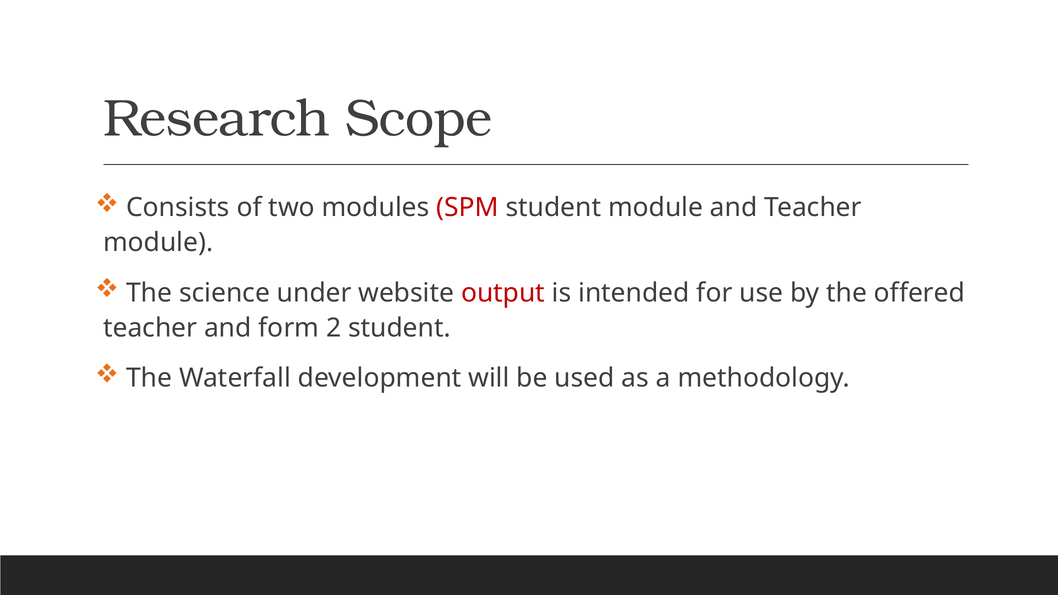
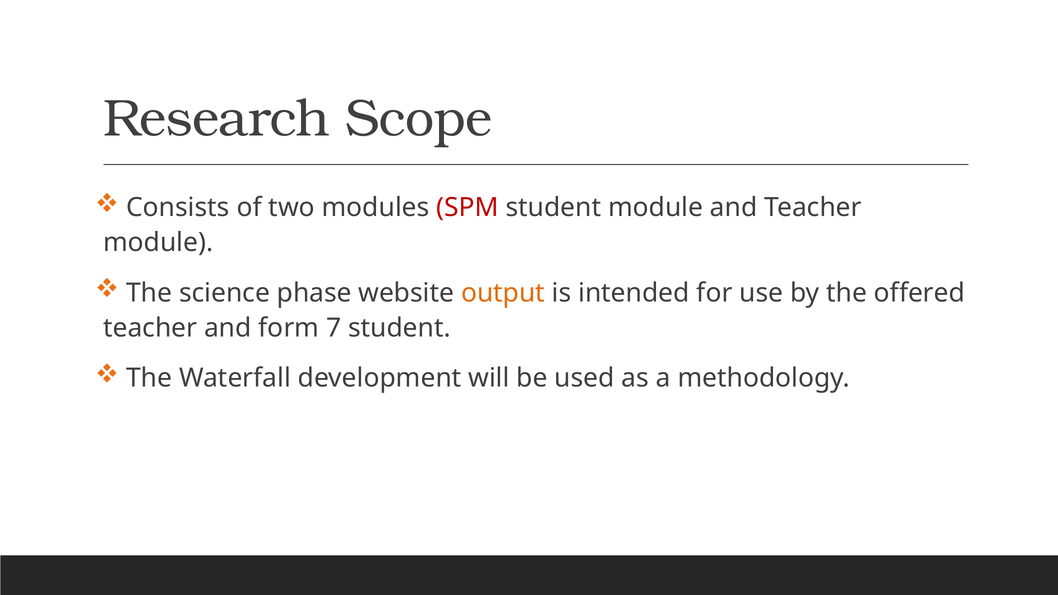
under: under -> phase
output colour: red -> orange
2: 2 -> 7
